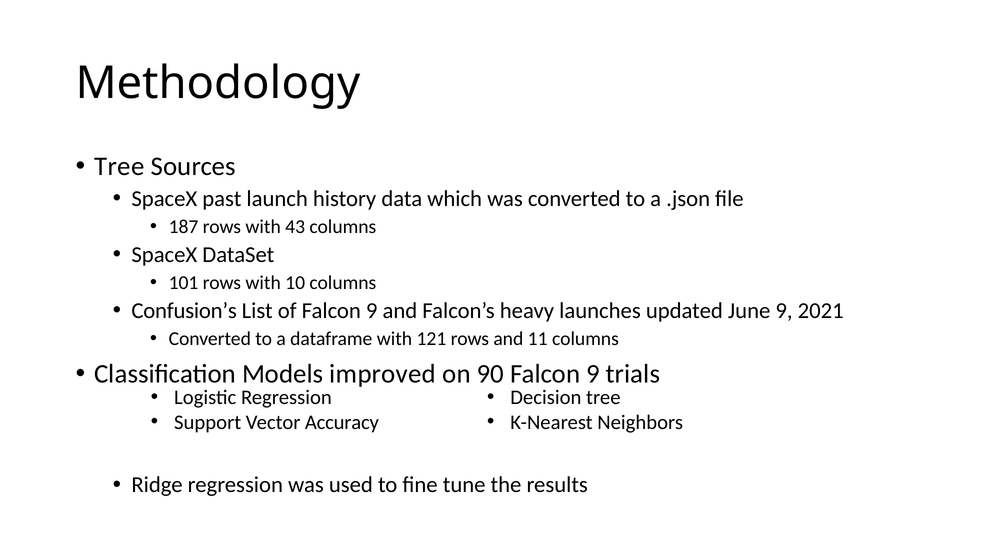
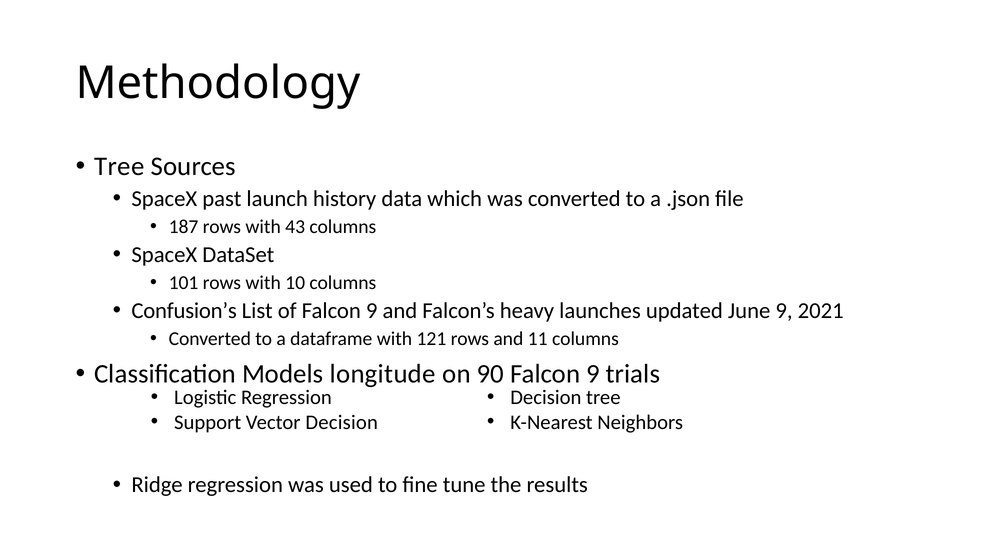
improved: improved -> longitude
Vector Accuracy: Accuracy -> Decision
